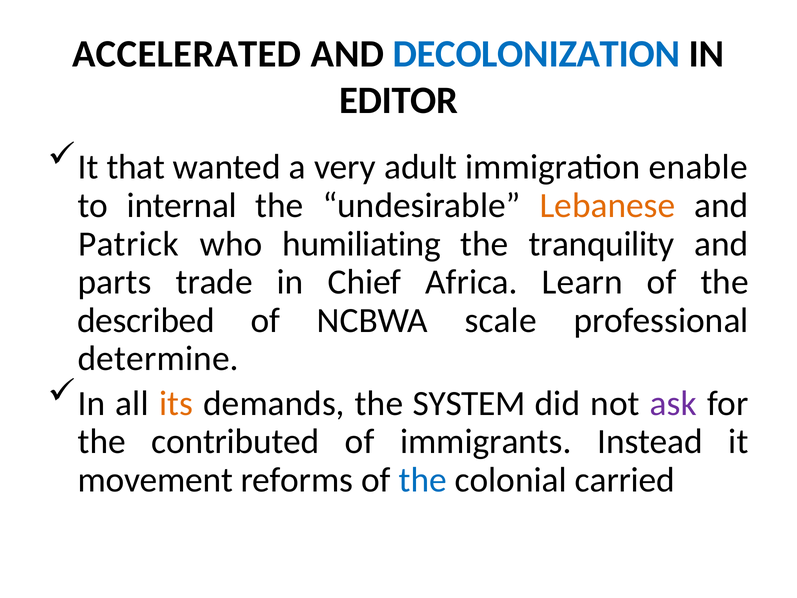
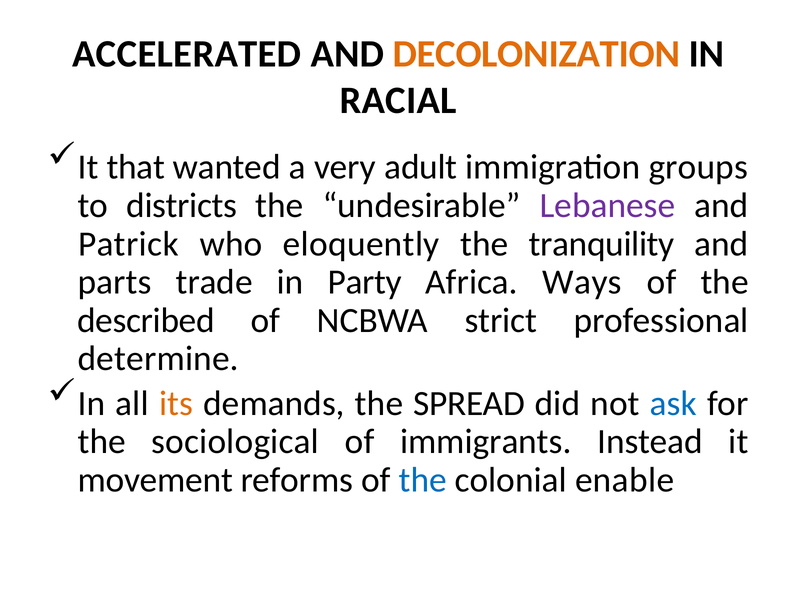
DECOLONIZATION colour: blue -> orange
EDITOR: EDITOR -> RACIAL
enable: enable -> groups
internal: internal -> districts
Lebanese colour: orange -> purple
humiliating: humiliating -> eloquently
Chief: Chief -> Party
Learn: Learn -> Ways
scale: scale -> strict
SYSTEM: SYSTEM -> SPREAD
ask colour: purple -> blue
contributed: contributed -> sociological
carried: carried -> enable
